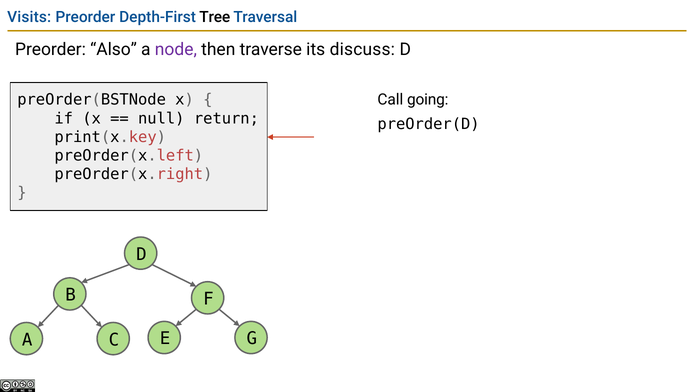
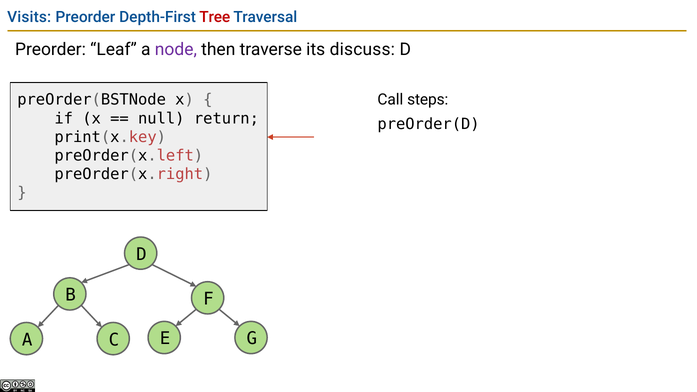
Tree colour: black -> red
Also: Also -> Leaf
going: going -> steps
